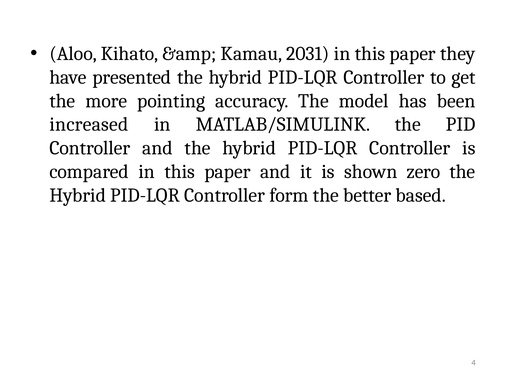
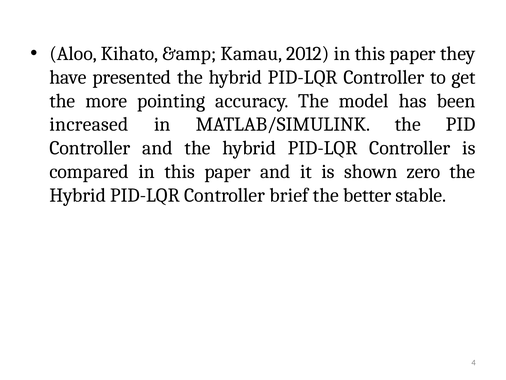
2031: 2031 -> 2012
form: form -> brief
based: based -> stable
